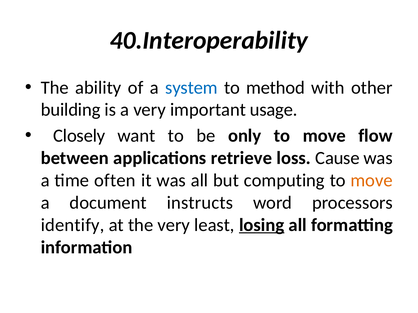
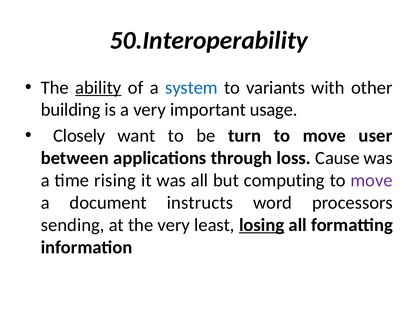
40.Interoperability: 40.Interoperability -> 50.Interoperability
ability underline: none -> present
method: method -> variants
only: only -> turn
flow: flow -> user
retrieve: retrieve -> through
often: often -> rising
move at (372, 181) colour: orange -> purple
identify: identify -> sending
